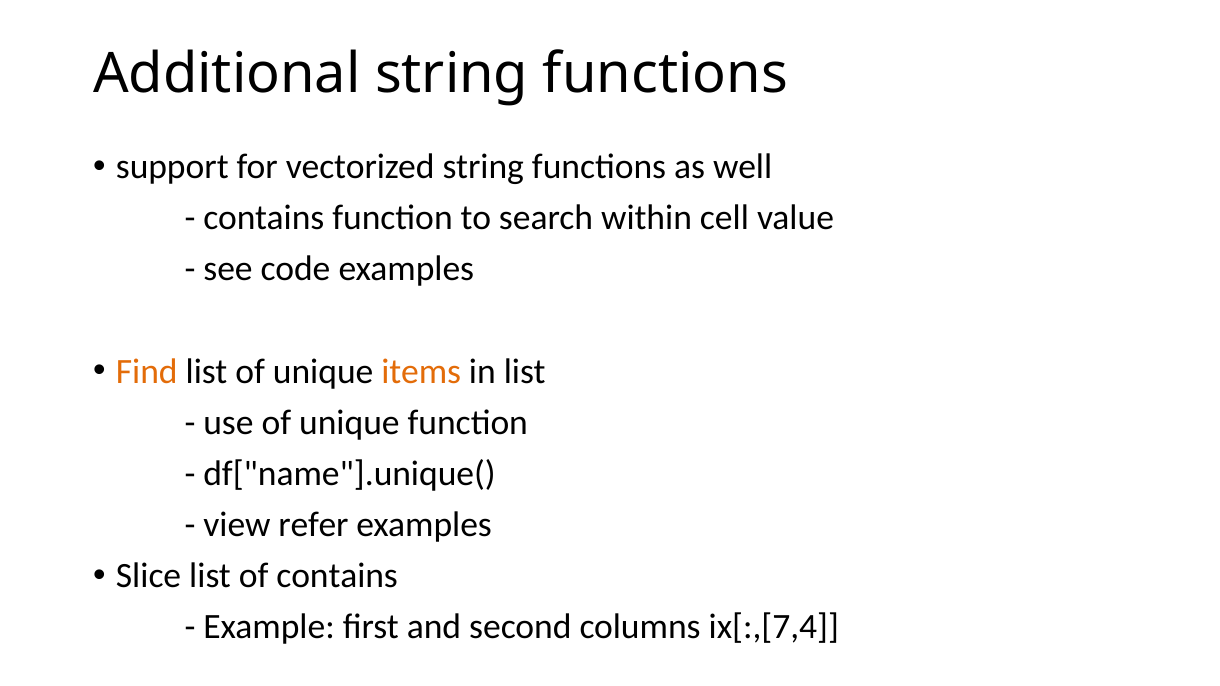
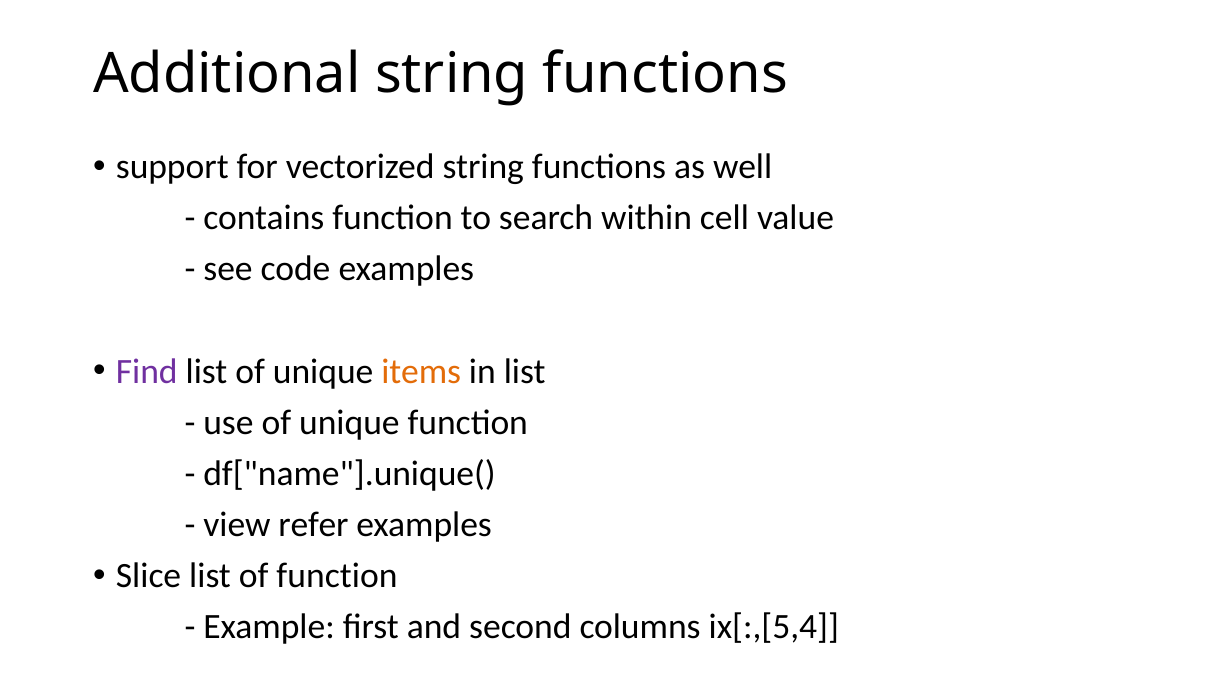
Find colour: orange -> purple
of contains: contains -> function
ix[:,[7,4: ix[:,[7,4 -> ix[:,[5,4
